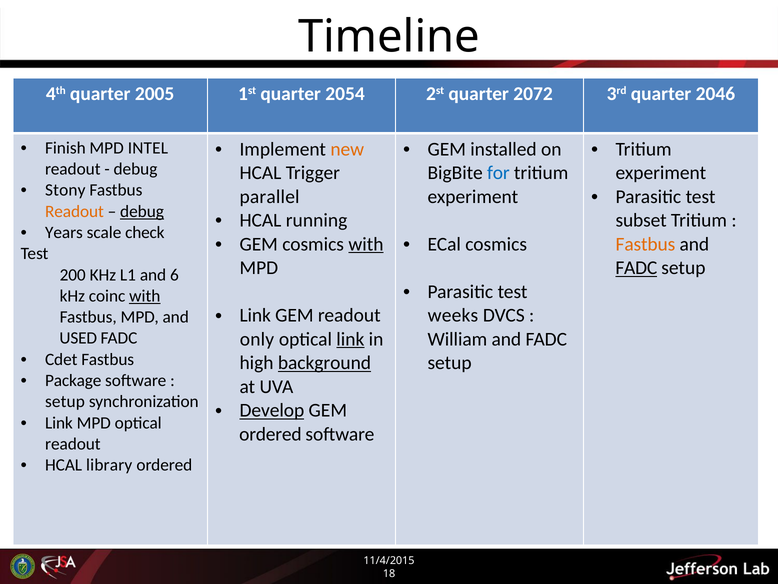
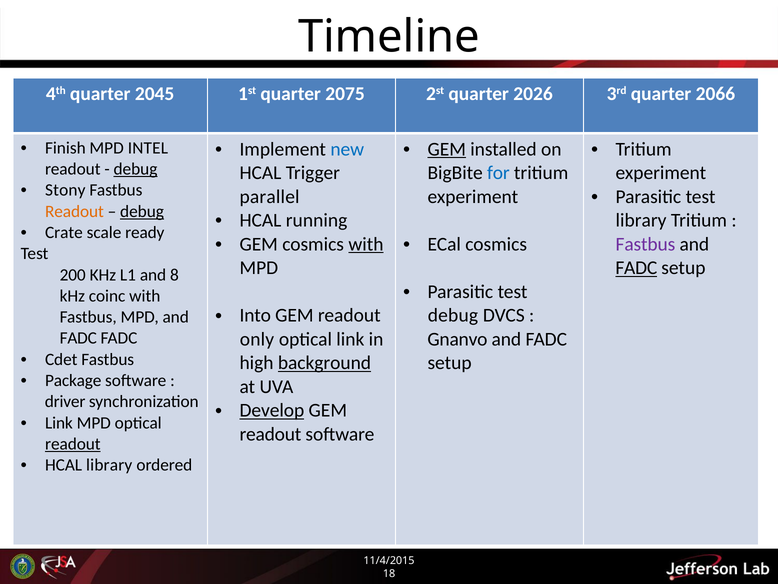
2005: 2005 -> 2045
2054: 2054 -> 2075
2072: 2072 -> 2026
2046: 2046 -> 2066
new colour: orange -> blue
GEM at (447, 149) underline: none -> present
debug at (135, 169) underline: none -> present
subset at (641, 220): subset -> library
Years: Years -> Crate
check: check -> ready
Fastbus at (645, 244) colour: orange -> purple
6: 6 -> 8
with at (145, 296) underline: present -> none
Link at (255, 315): Link -> Into
weeks at (453, 315): weeks -> debug
USED at (78, 338): USED -> FADC
link at (350, 339) underline: present -> none
William: William -> Gnanvo
setup at (65, 401): setup -> driver
ordered at (270, 434): ordered -> readout
readout at (73, 444) underline: none -> present
